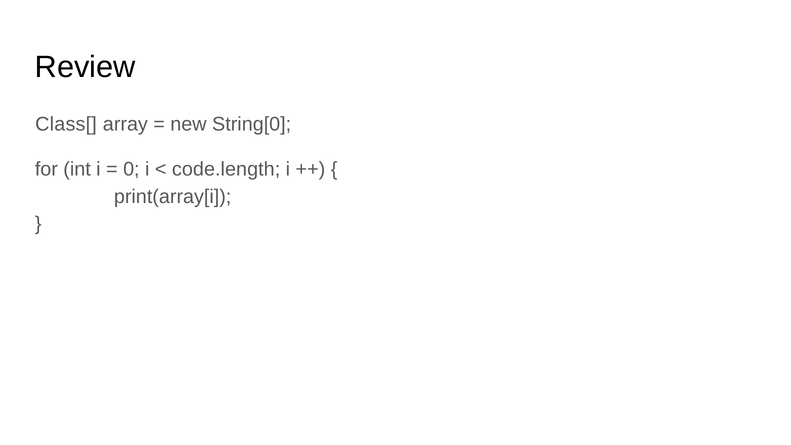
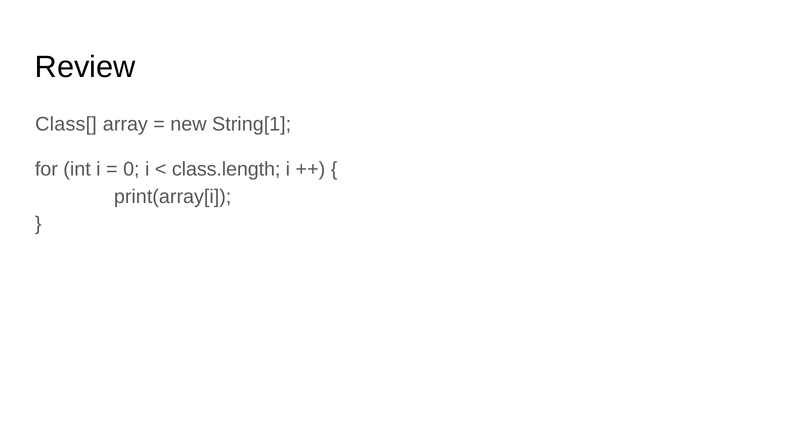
String[0: String[0 -> String[1
code.length: code.length -> class.length
